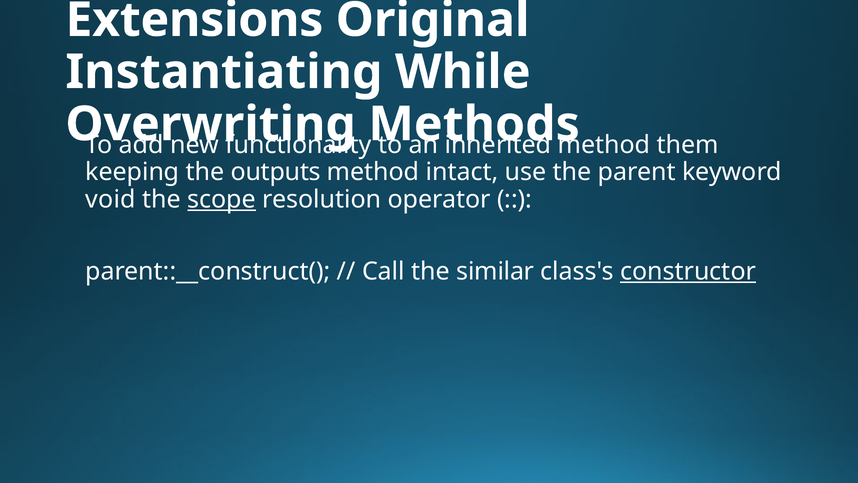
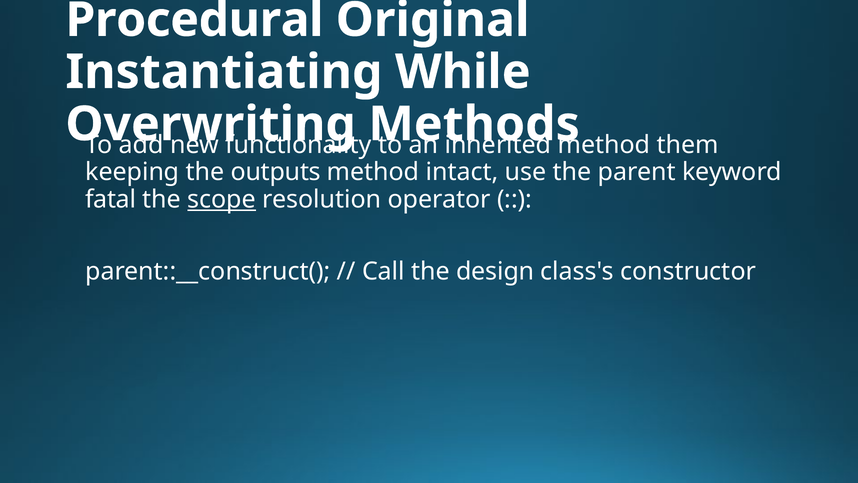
Extensions: Extensions -> Procedural
void: void -> fatal
similar: similar -> design
constructor underline: present -> none
